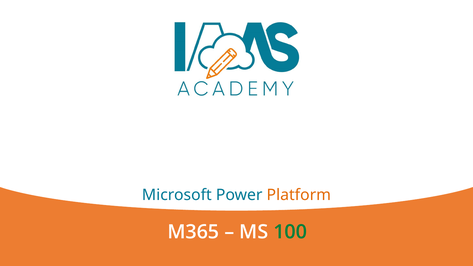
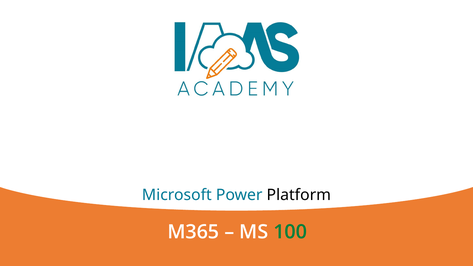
Platform colour: orange -> black
